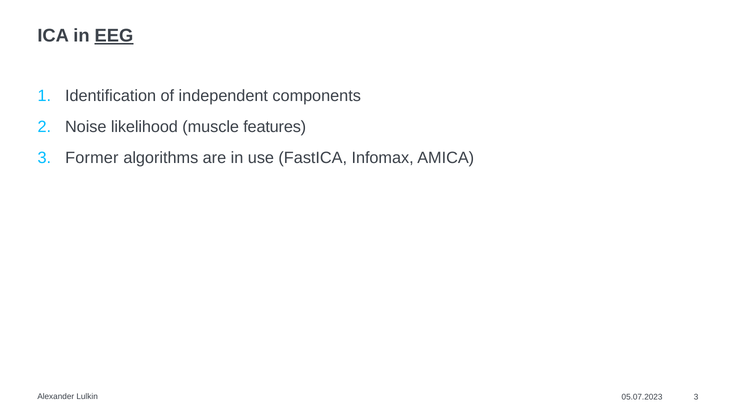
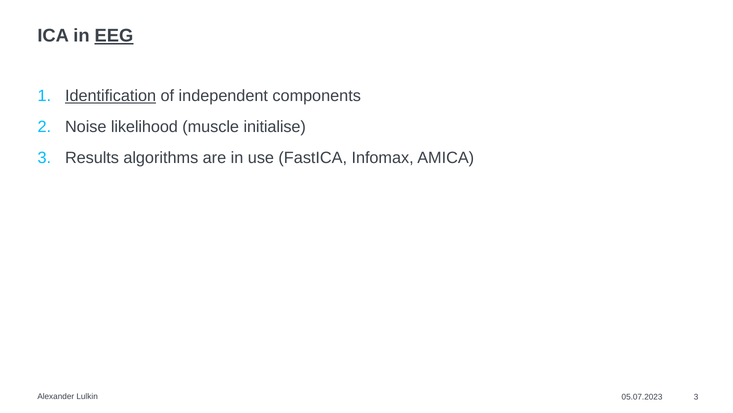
Identification underline: none -> present
features: features -> initialise
Former: Former -> Results
